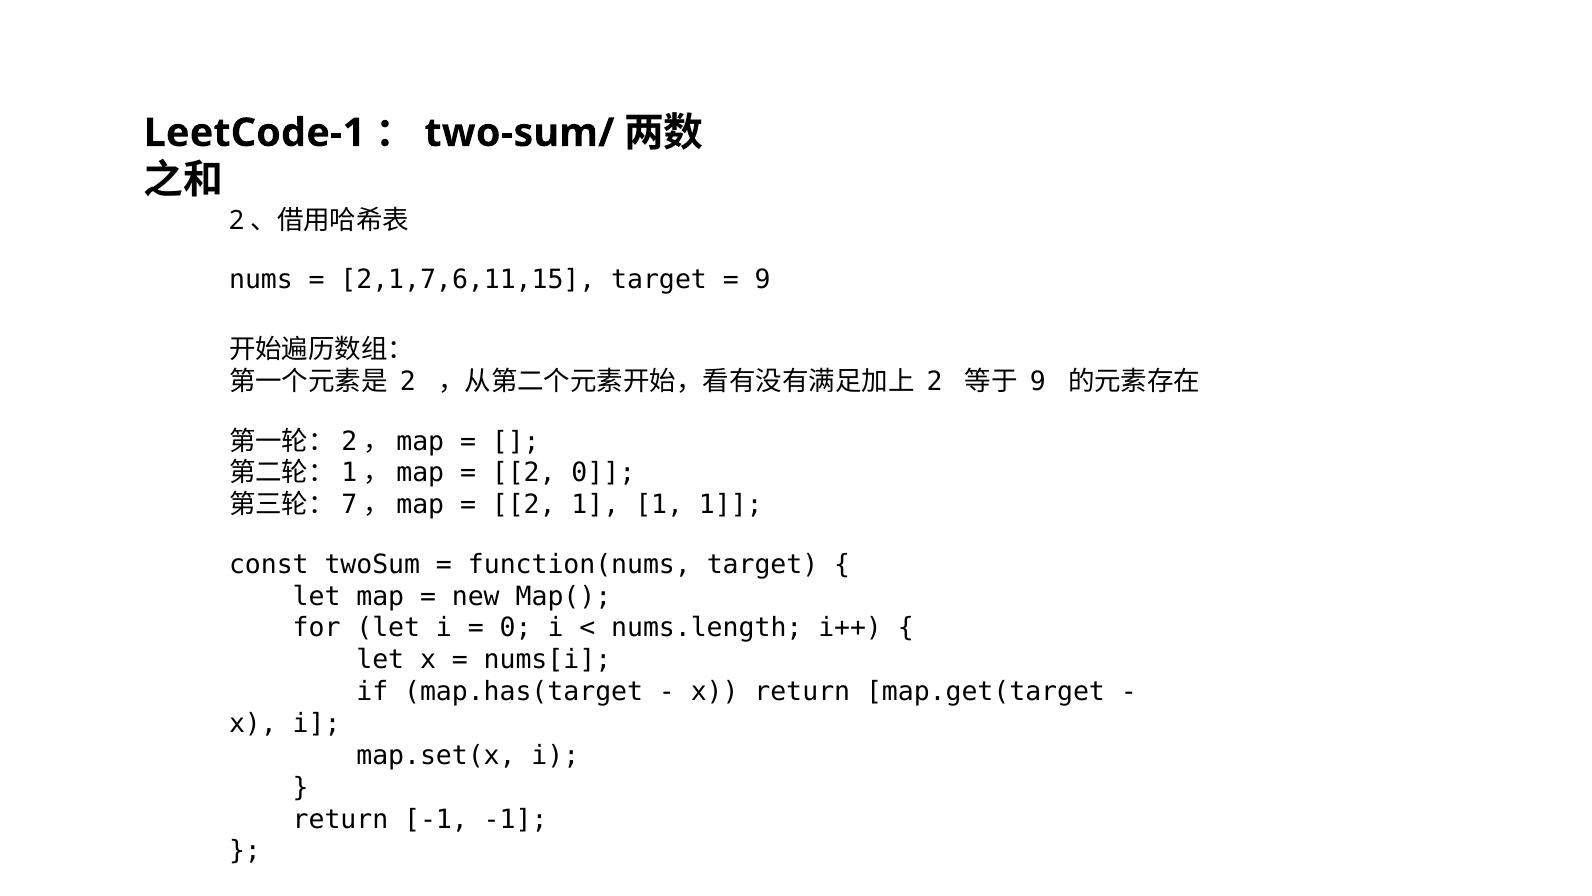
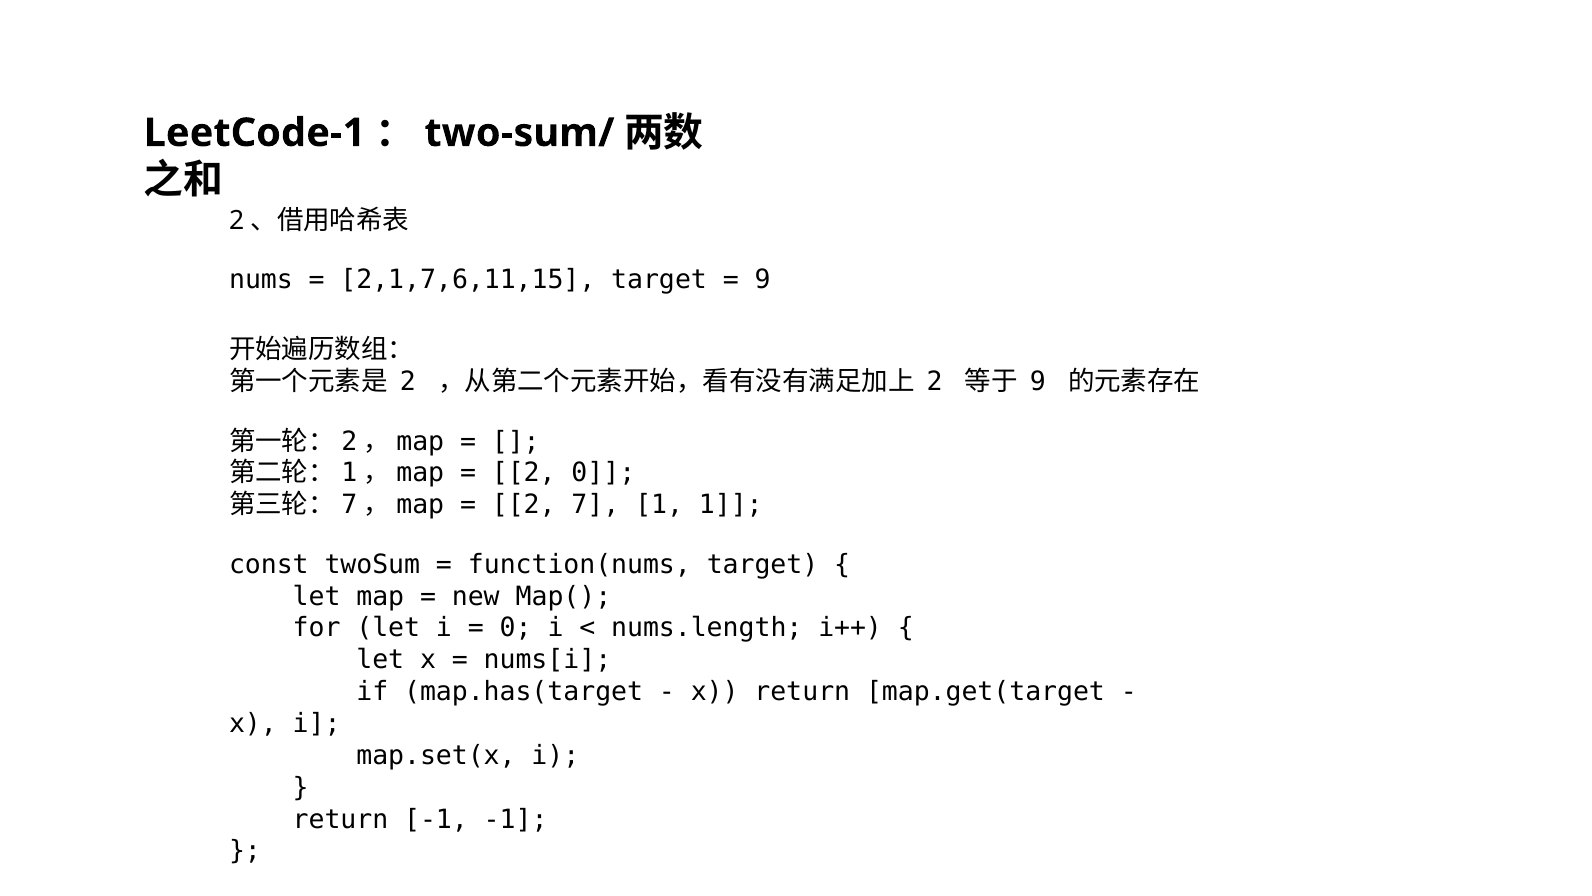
2 1: 1 -> 7
